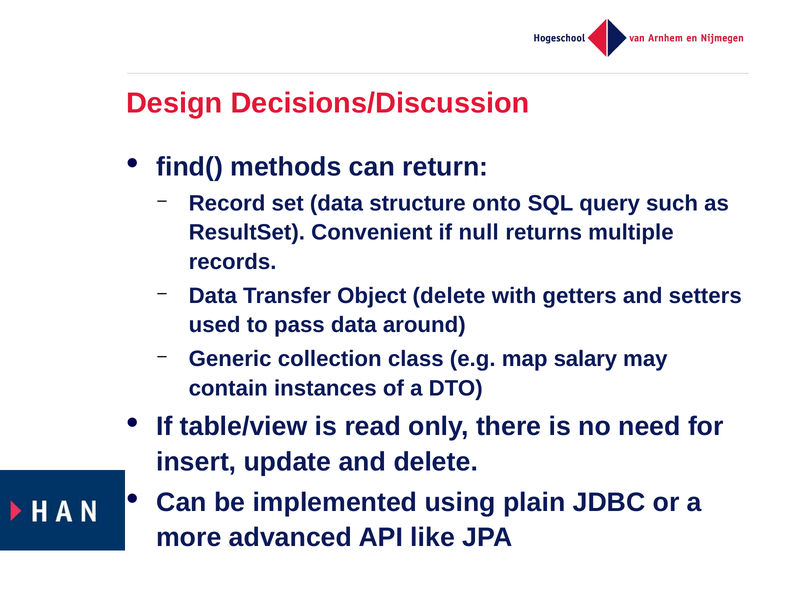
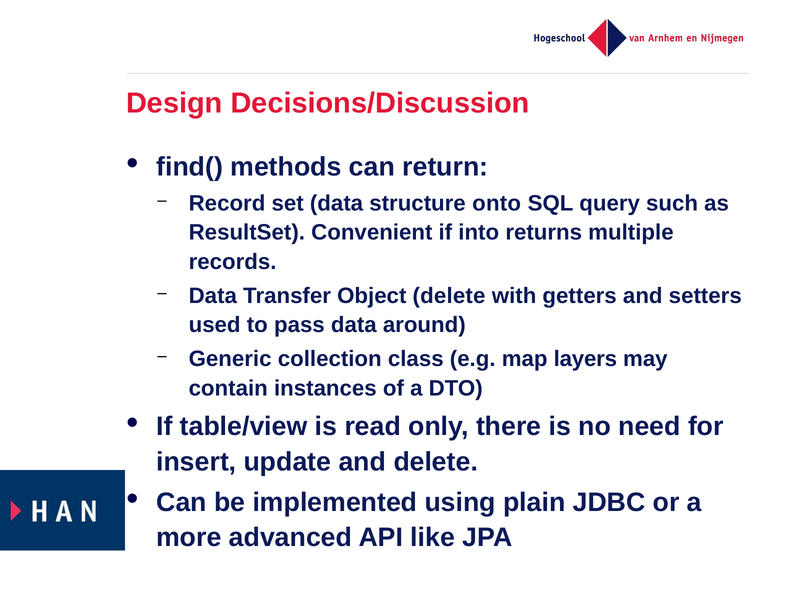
null: null -> into
salary: salary -> layers
